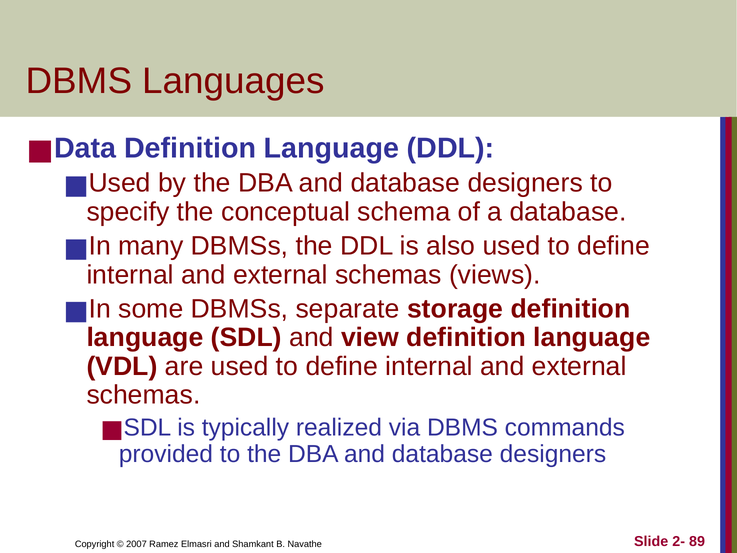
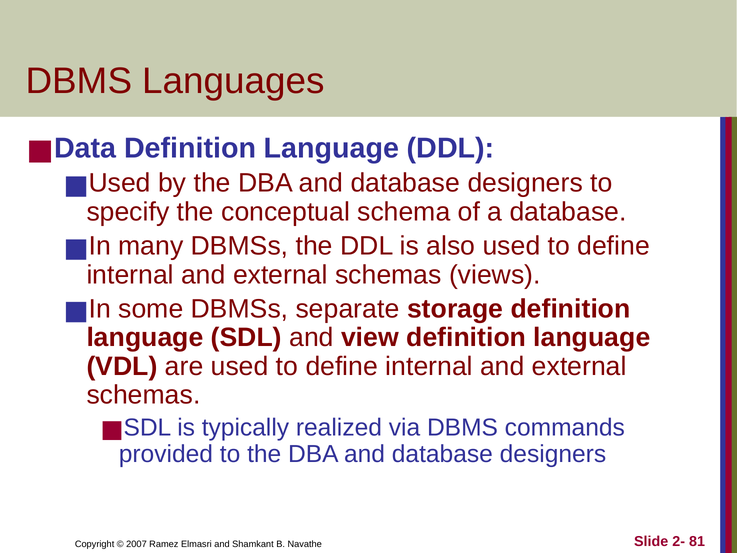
89: 89 -> 81
